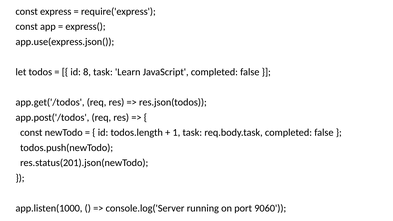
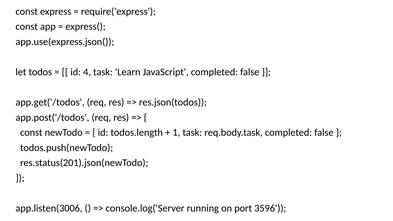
8: 8 -> 4
app.listen(1000: app.listen(1000 -> app.listen(3006
9060: 9060 -> 3596
